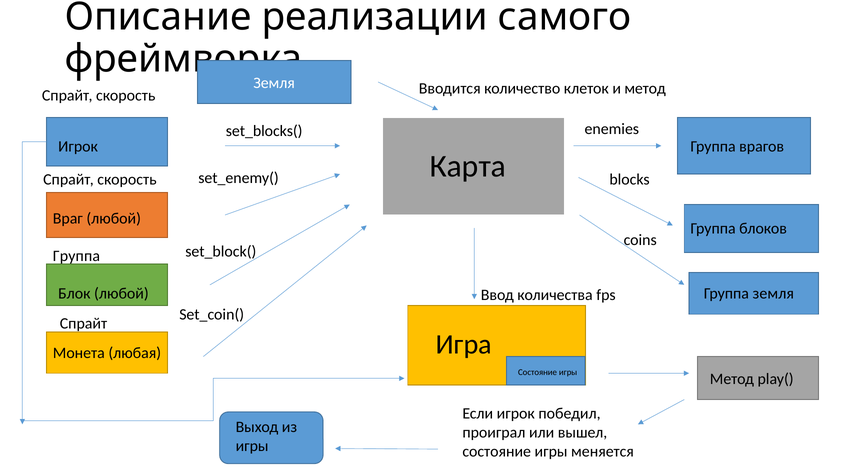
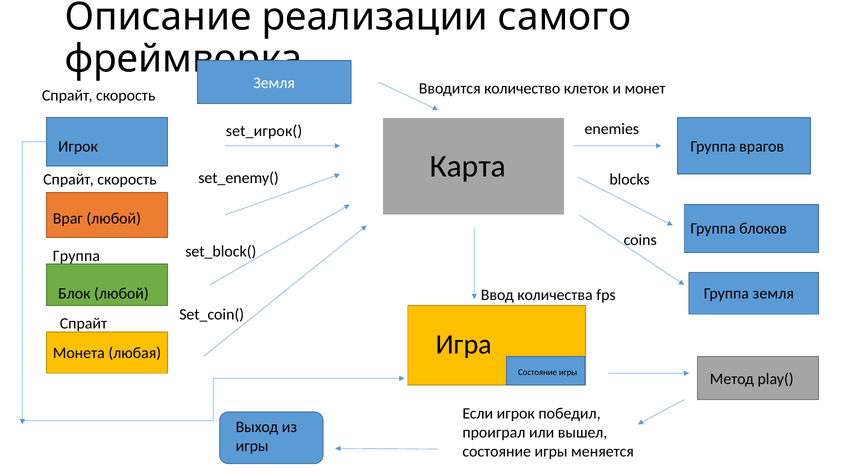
и метод: метод -> монет
set_blocks(: set_blocks( -> set_игрок(
